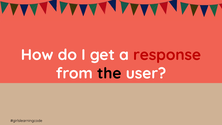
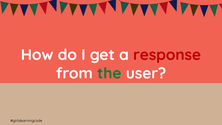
the colour: black -> green
